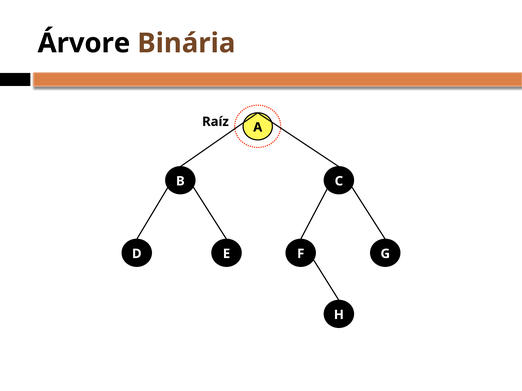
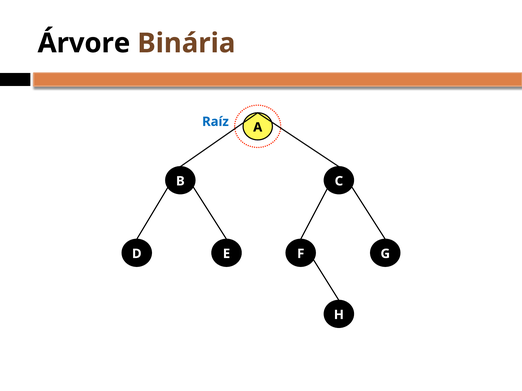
Raíz colour: black -> blue
